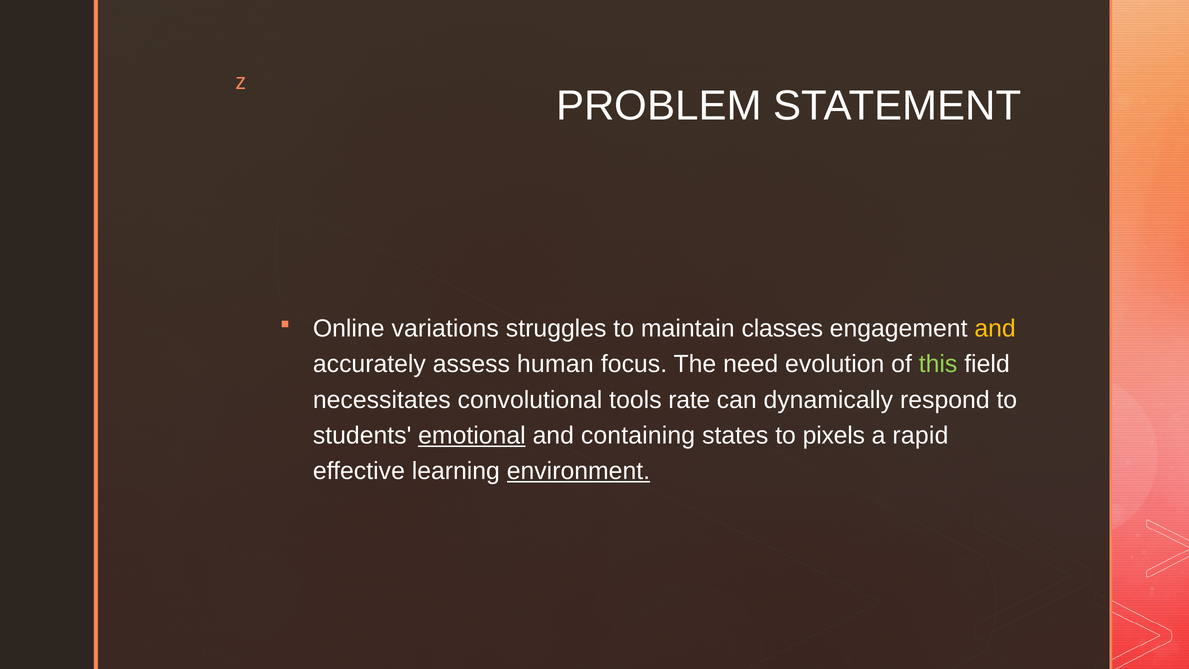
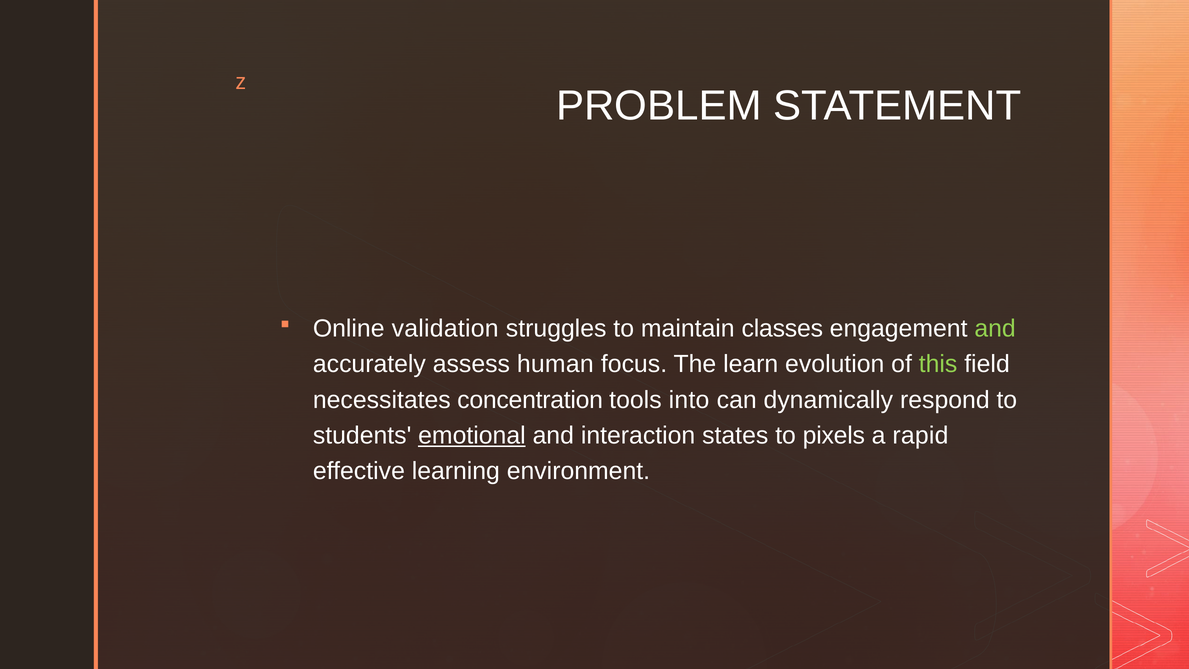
variations: variations -> validation
and at (995, 328) colour: yellow -> light green
need: need -> learn
convolutional: convolutional -> concentration
rate: rate -> into
containing: containing -> interaction
environment underline: present -> none
